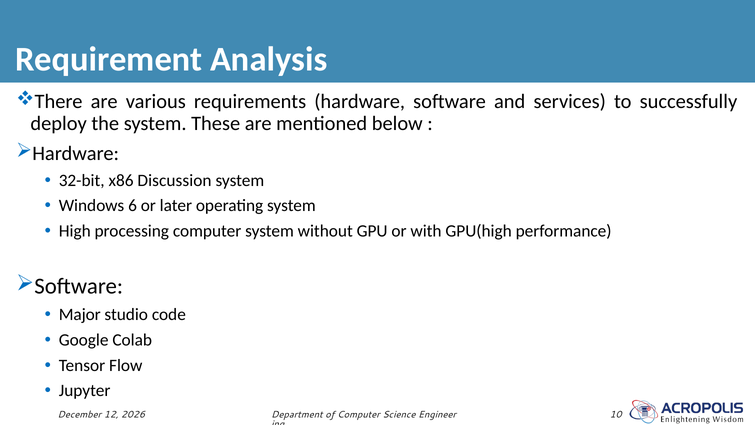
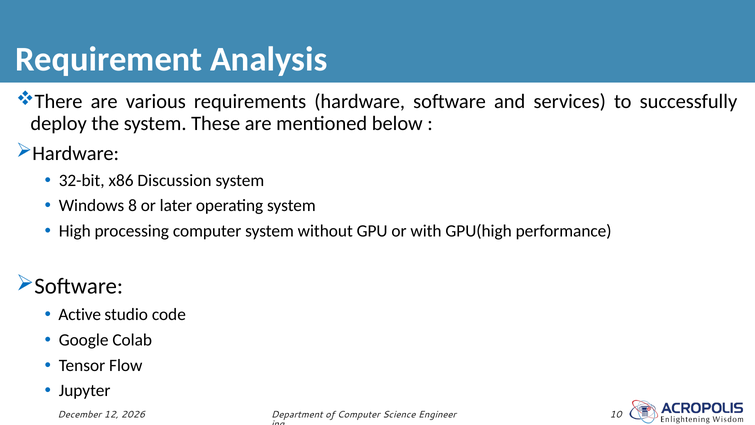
6: 6 -> 8
Major: Major -> Active
